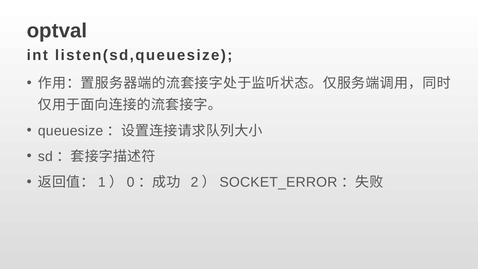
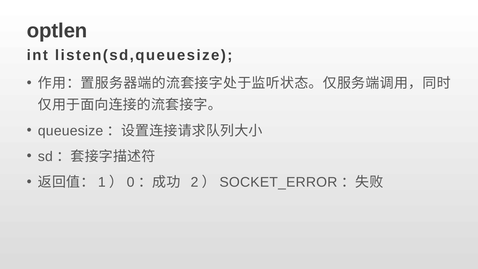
optval: optval -> optlen
